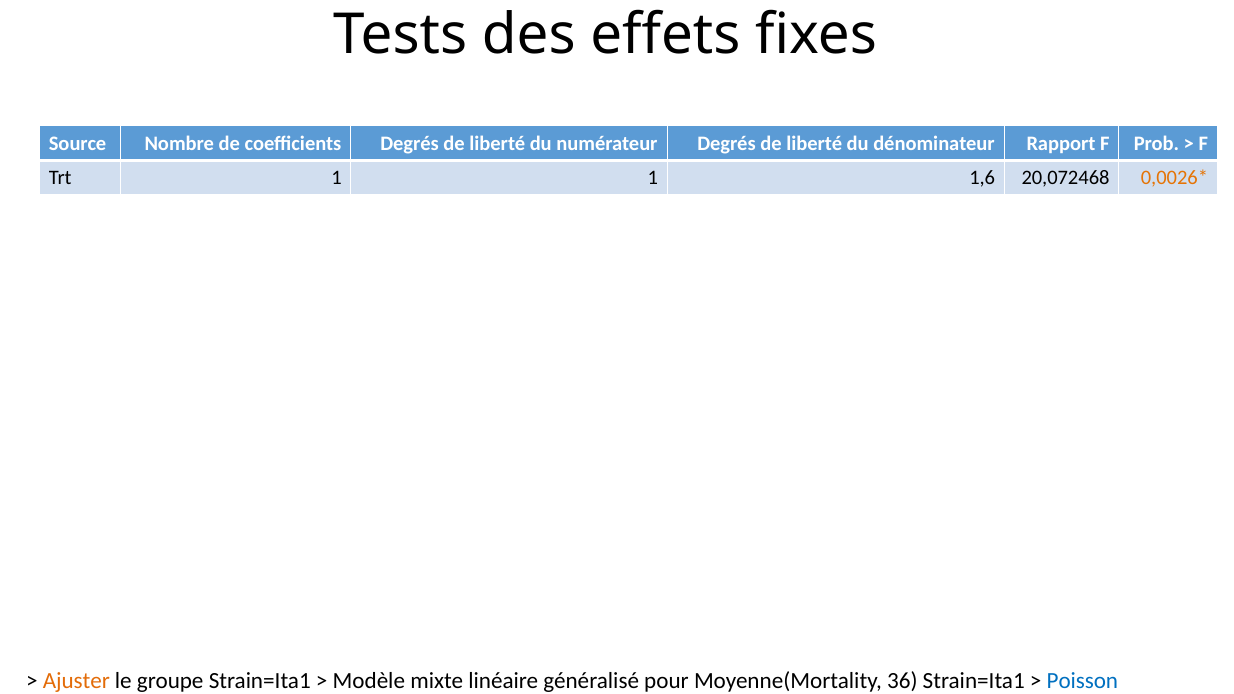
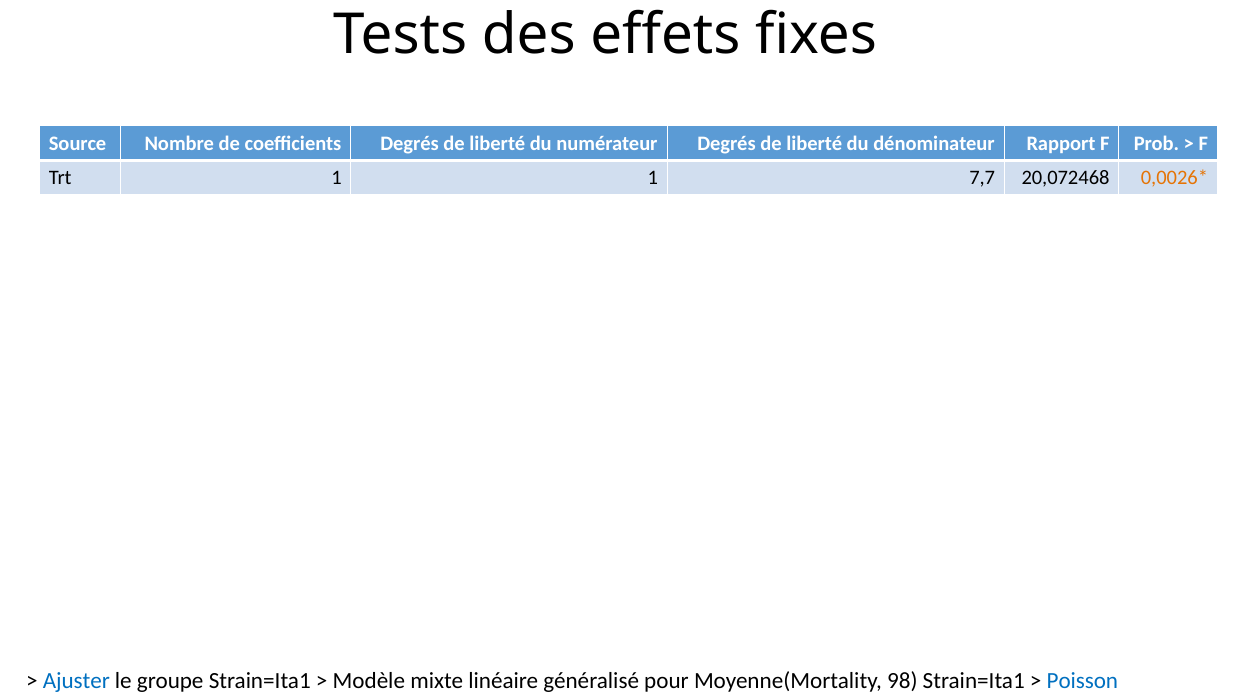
1,6: 1,6 -> 7,7
Ajuster colour: orange -> blue
36: 36 -> 98
